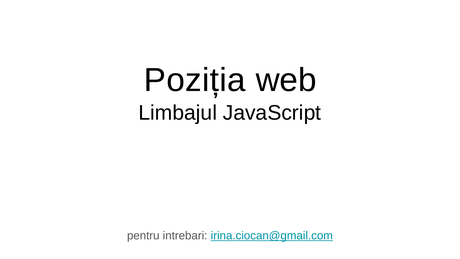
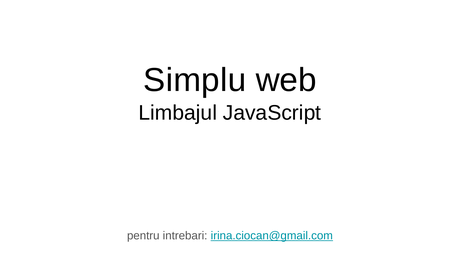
Poziția: Poziția -> Simplu
